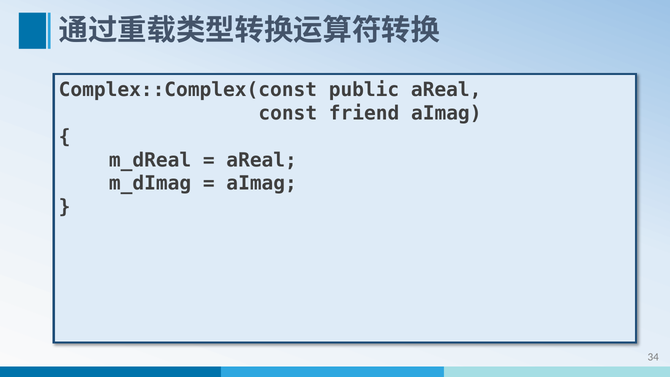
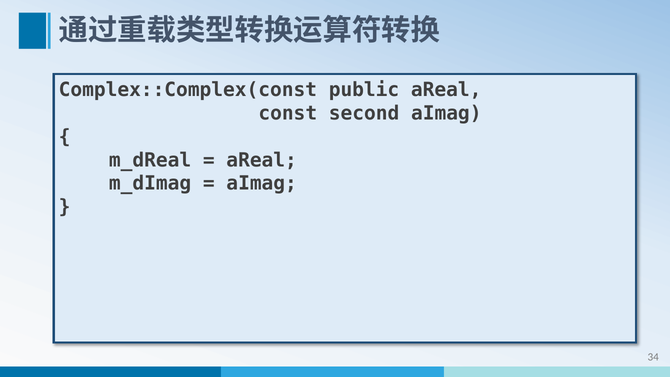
friend: friend -> second
